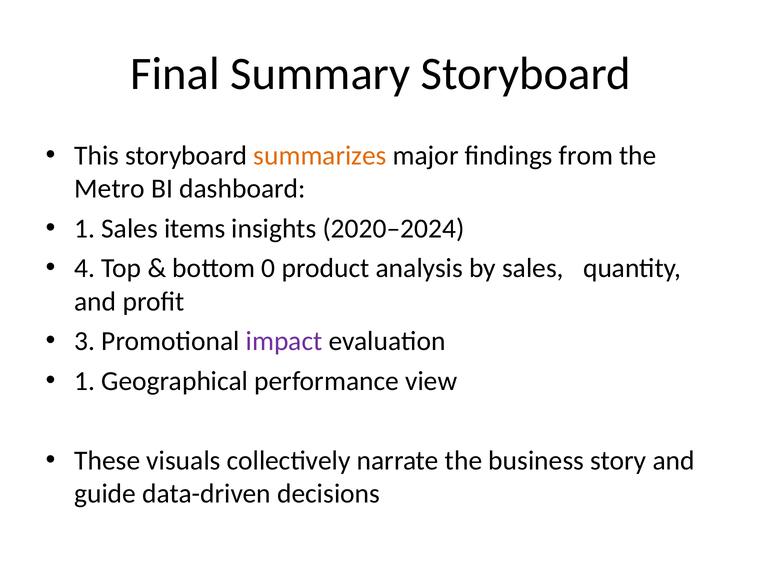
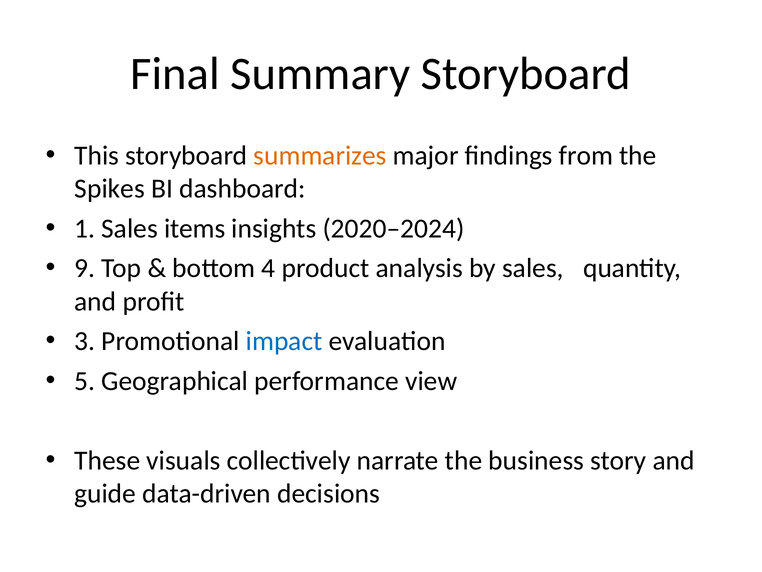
Metro: Metro -> Spikes
4: 4 -> 9
0: 0 -> 4
impact colour: purple -> blue
1 at (85, 381): 1 -> 5
